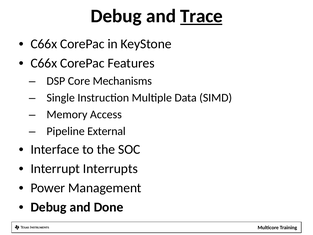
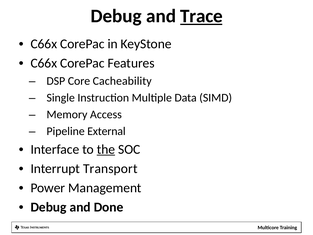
Mechanisms: Mechanisms -> Cacheability
the underline: none -> present
Interrupts: Interrupts -> Transport
